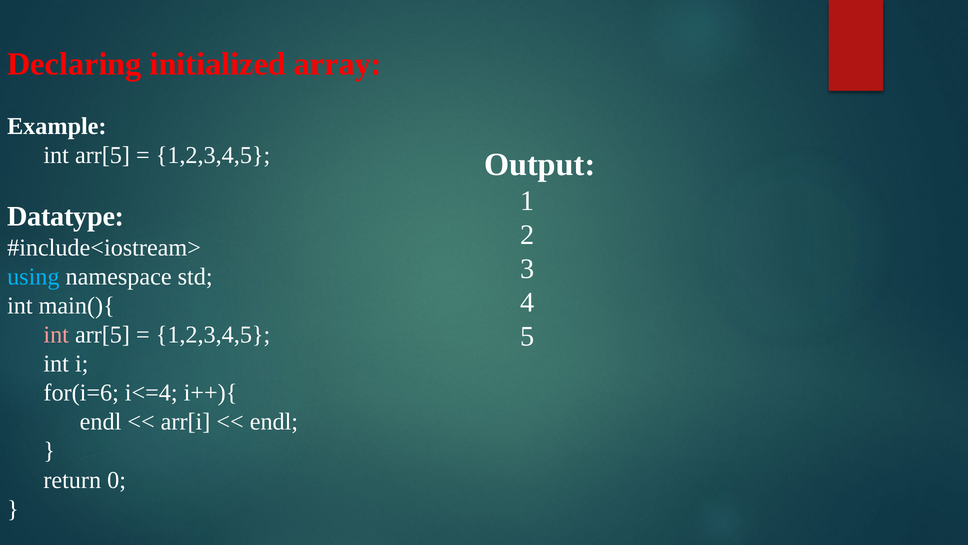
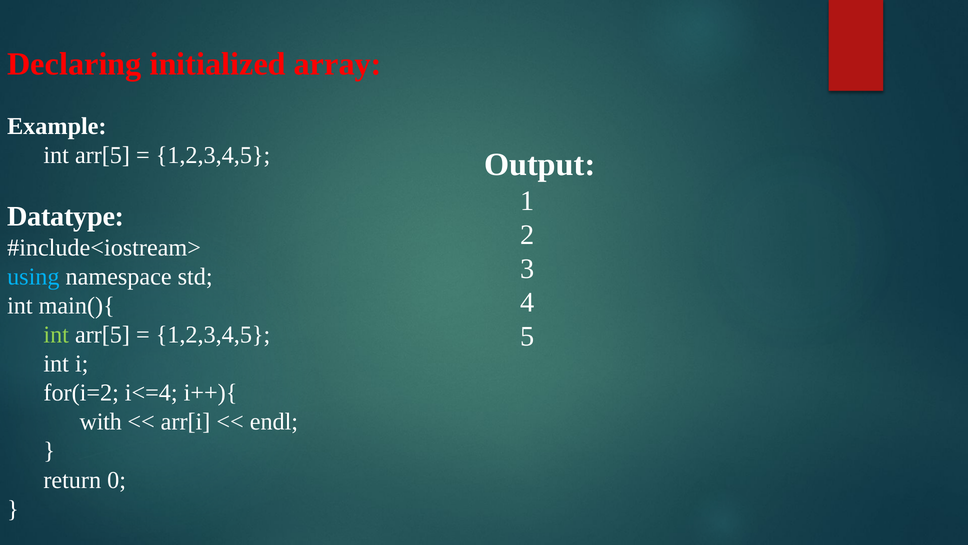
int at (56, 334) colour: pink -> light green
for(i=6: for(i=6 -> for(i=2
endl at (101, 422): endl -> with
